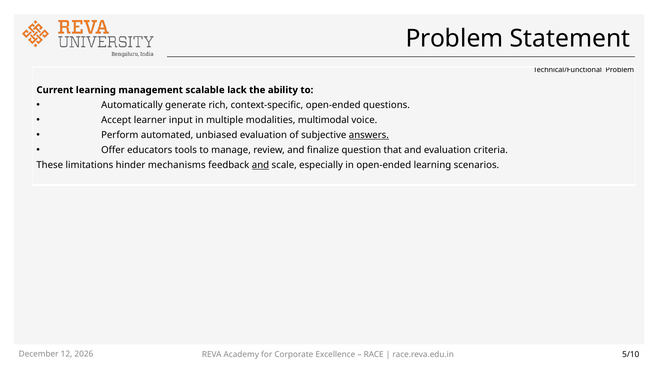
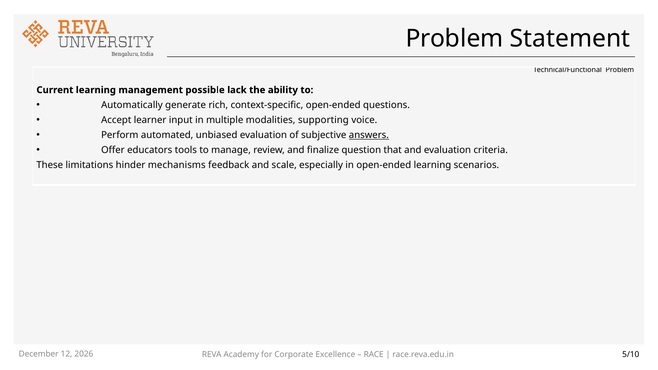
scalable: scalable -> possible
multimodal: multimodal -> supporting
and at (260, 165) underline: present -> none
